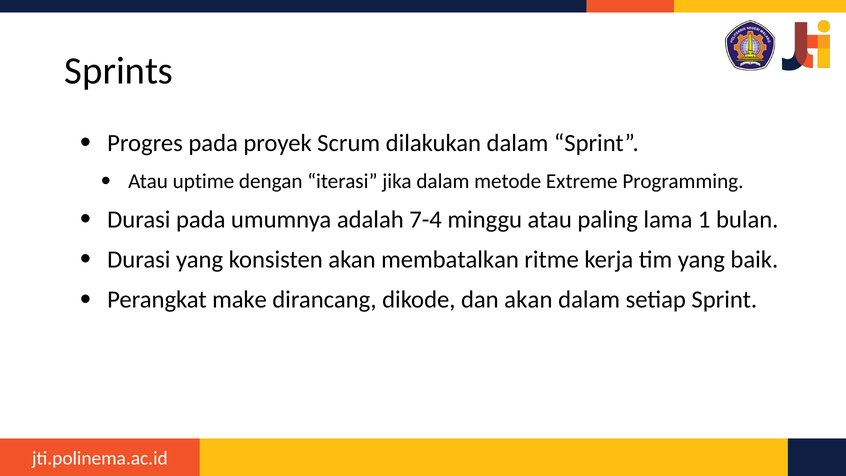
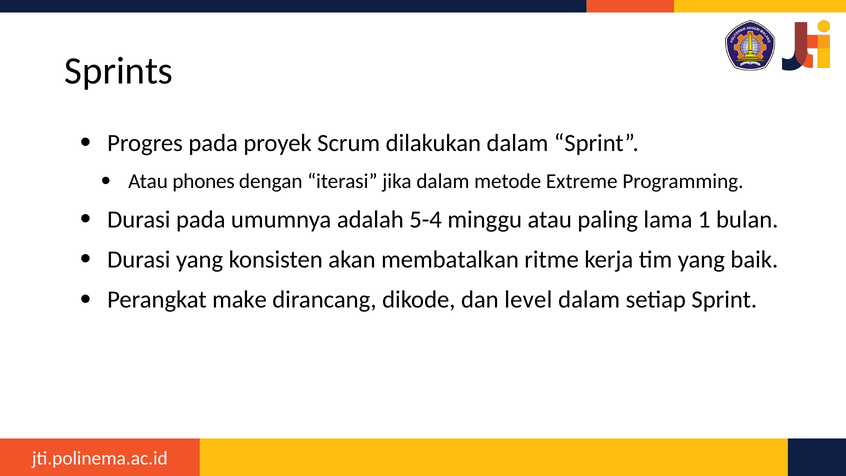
uptime: uptime -> phones
7-4: 7-4 -> 5-4
dan akan: akan -> level
